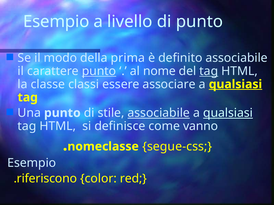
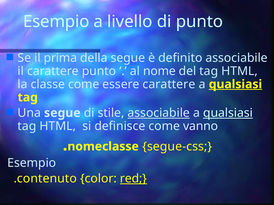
modo: modo -> prima
della prima: prima -> segue
punto at (99, 71) underline: present -> none
tag at (209, 71) underline: present -> none
classe classi: classi -> come
essere associare: associare -> carattere
Una punto: punto -> segue
.riferiscono: .riferiscono -> .contenuto
red underline: none -> present
